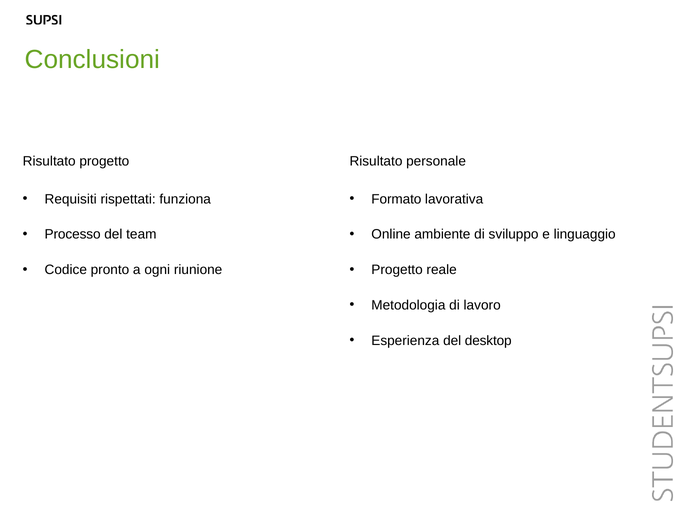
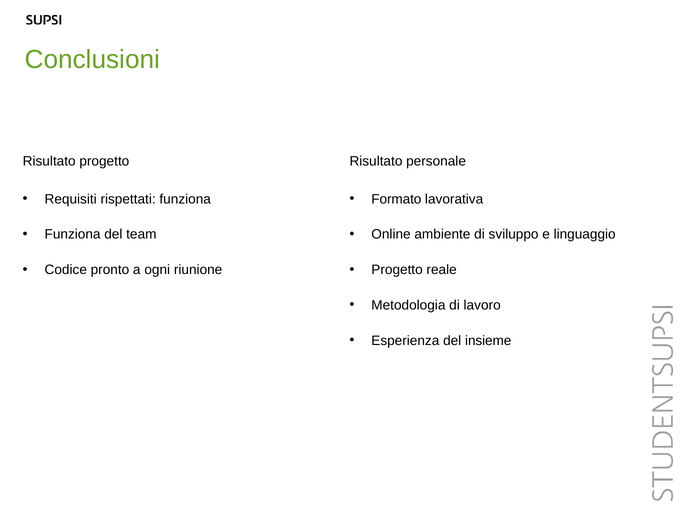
Processo at (73, 235): Processo -> Funziona
desktop: desktop -> insieme
